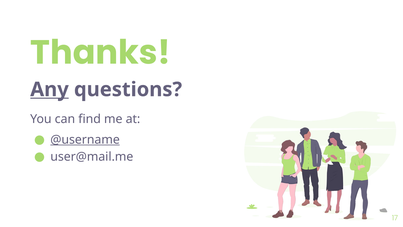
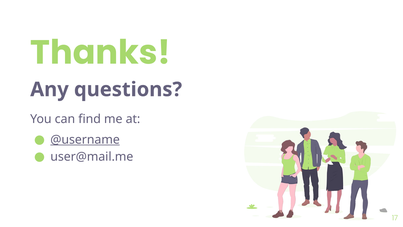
Any underline: present -> none
